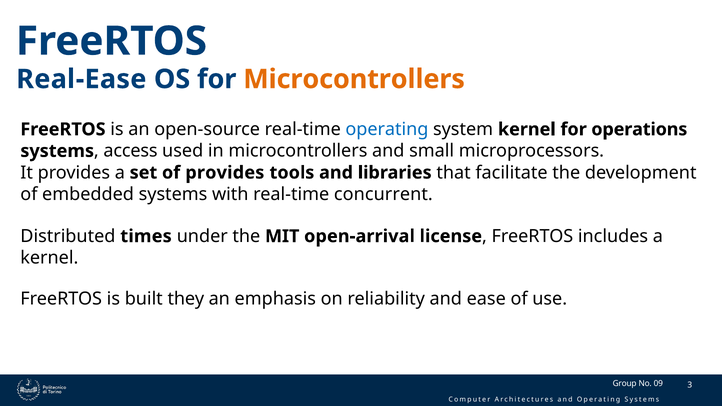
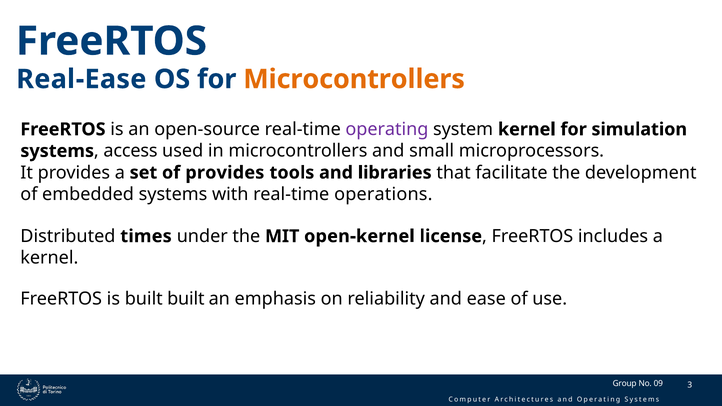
operating at (387, 129) colour: blue -> purple
operations: operations -> simulation
concurrent: concurrent -> operations
open-arrival: open-arrival -> open-kernel
built they: they -> built
